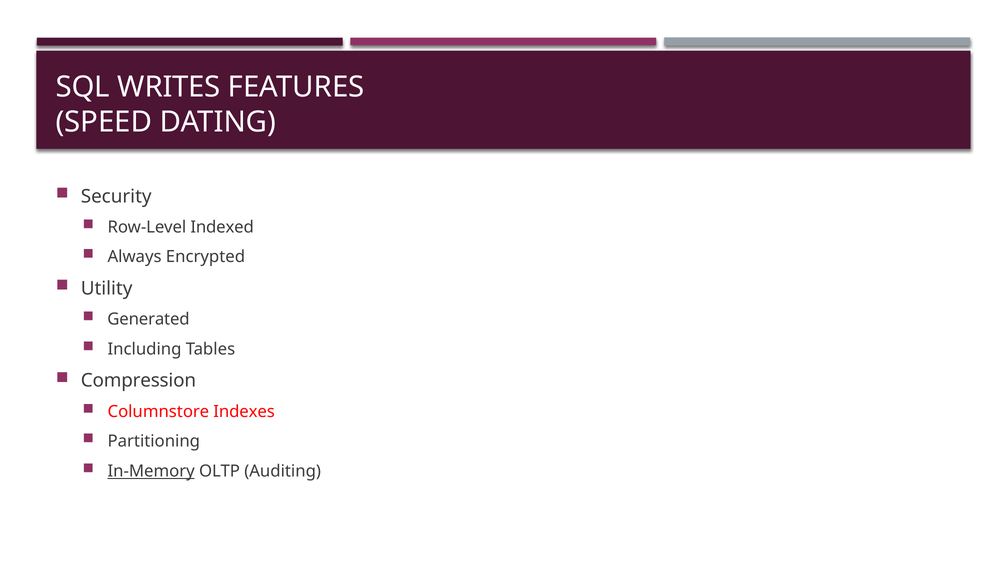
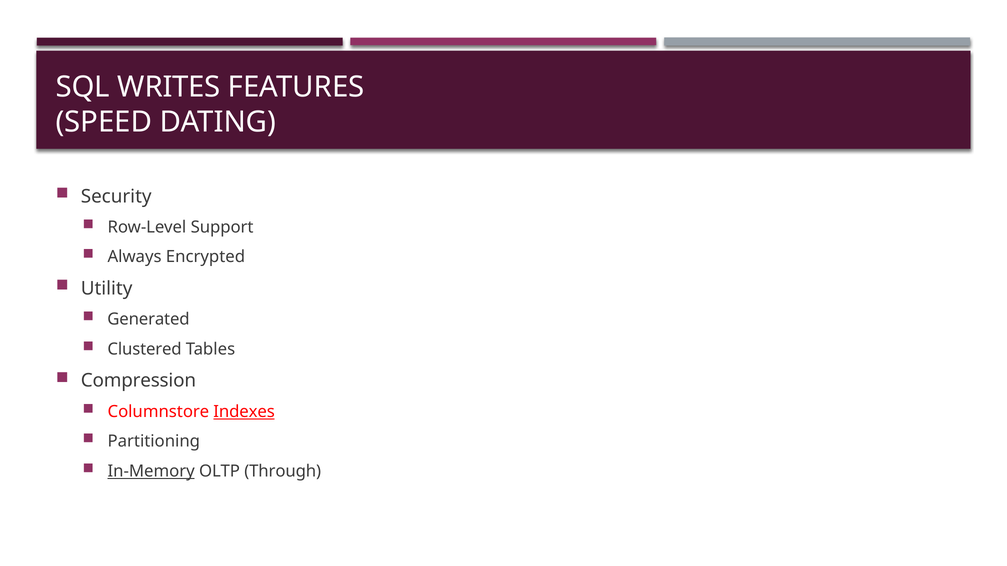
Indexed: Indexed -> Support
Including: Including -> Clustered
Indexes underline: none -> present
Auditing: Auditing -> Through
